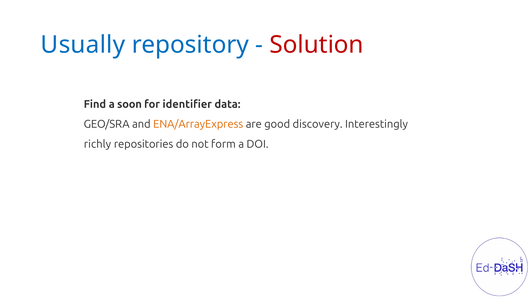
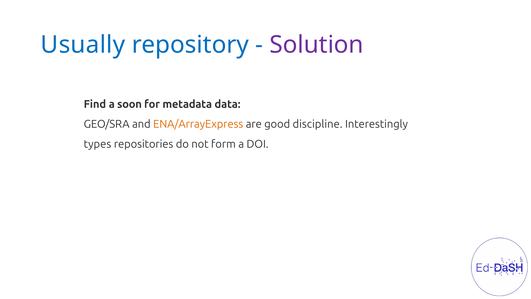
Solution colour: red -> purple
identifier: identifier -> metadata
discovery: discovery -> discipline
richly: richly -> types
